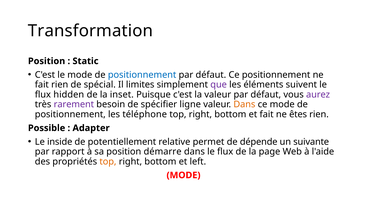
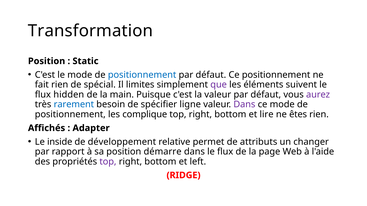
inset: inset -> main
rarement colour: purple -> blue
Dans at (244, 105) colour: orange -> purple
téléphone: téléphone -> complique
et fait: fait -> lire
Possible: Possible -> Affichés
potentiellement: potentiellement -> développement
dépende: dépende -> attributs
suivante: suivante -> changer
top at (108, 162) colour: orange -> purple
MODE at (184, 176): MODE -> RIDGE
